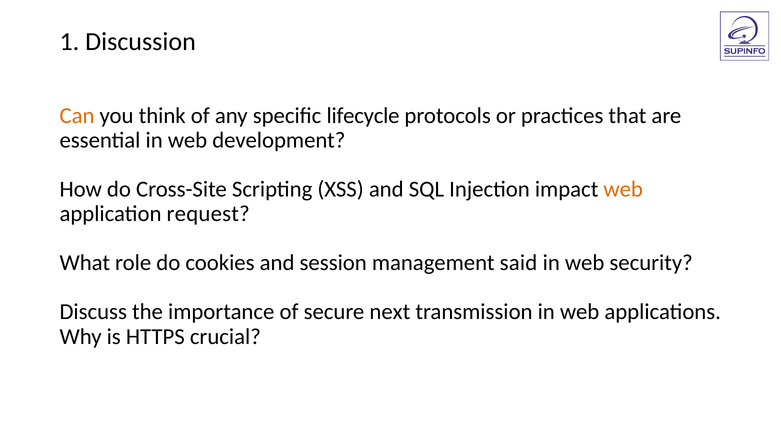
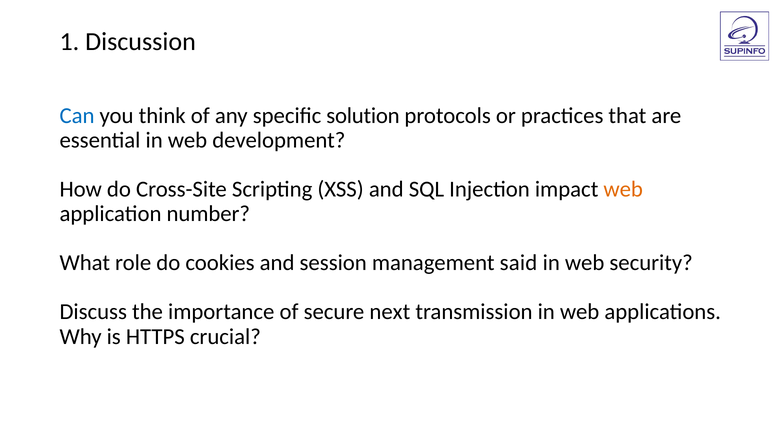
Can colour: orange -> blue
lifecycle: lifecycle -> solution
request: request -> number
